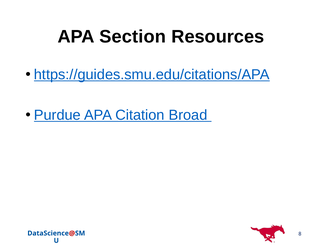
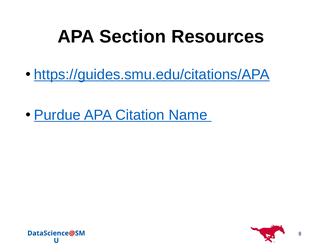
Broad: Broad -> Name
